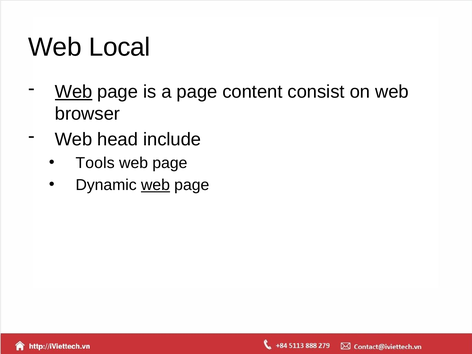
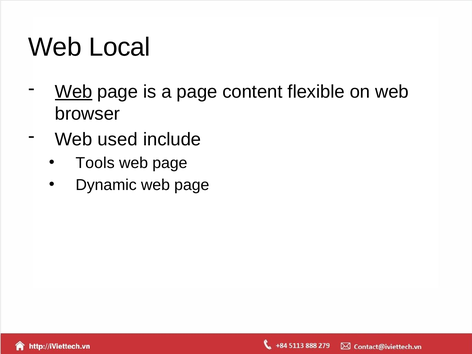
consist: consist -> flexible
head: head -> used
web at (155, 185) underline: present -> none
